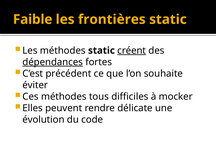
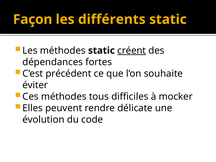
Faible: Faible -> Façon
frontières: frontières -> différents
dépendances underline: present -> none
